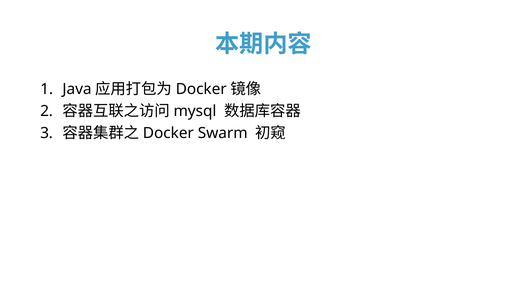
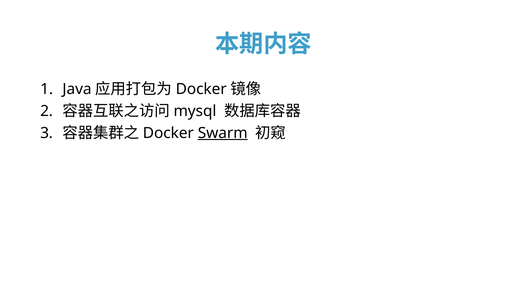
Swarm underline: none -> present
